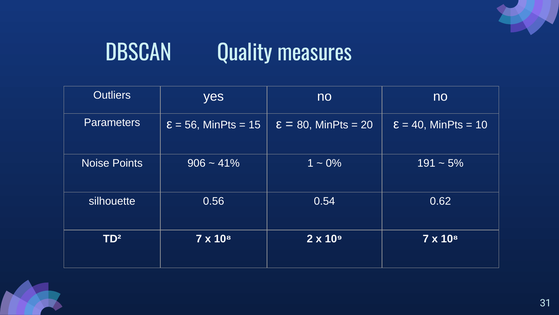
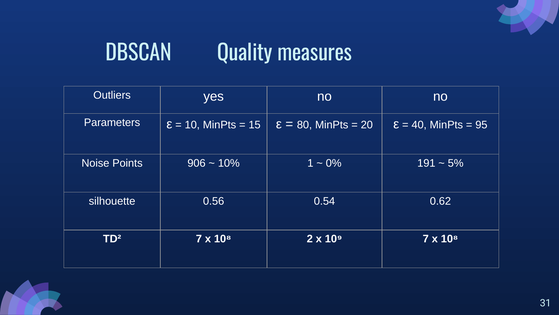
56: 56 -> 10
10: 10 -> 95
41%: 41% -> 10%
